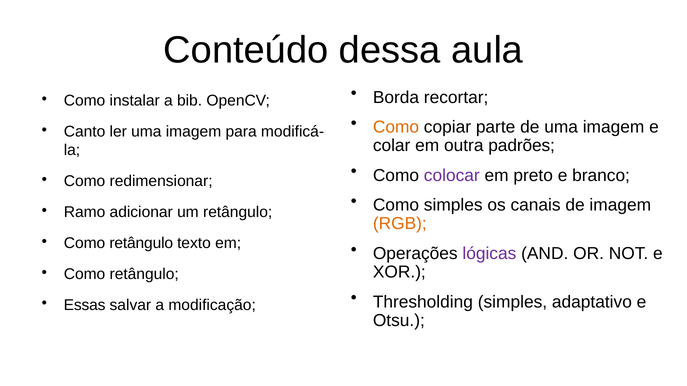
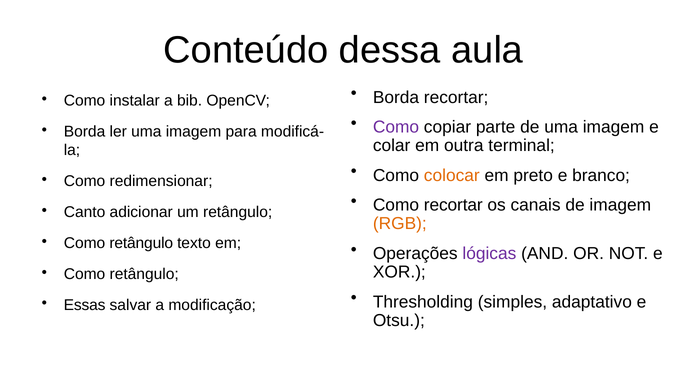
Como at (396, 127) colour: orange -> purple
Canto at (85, 132): Canto -> Borda
padrões: padrões -> terminal
colocar colour: purple -> orange
Como simples: simples -> recortar
Ramo: Ramo -> Canto
